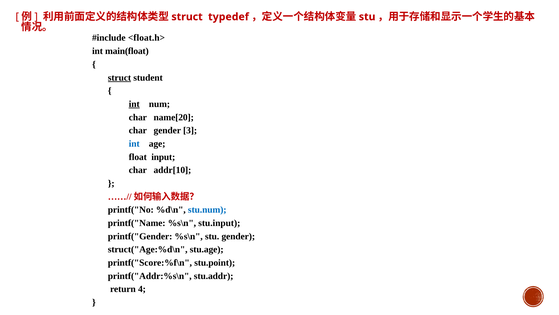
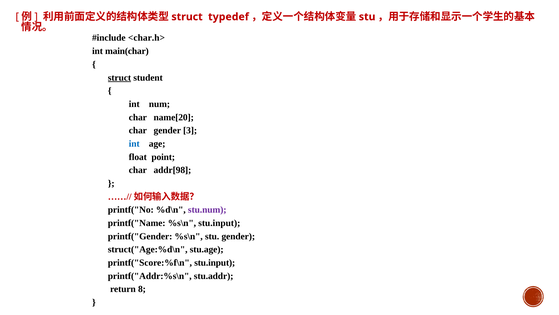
<float.h>: <float.h> -> <char.h>
main(float: main(float -> main(char
int at (134, 104) underline: present -> none
input: input -> point
addr[10: addr[10 -> addr[98
stu.num colour: blue -> purple
printf("Score:%f\n stu.point: stu.point -> stu.input
4: 4 -> 8
